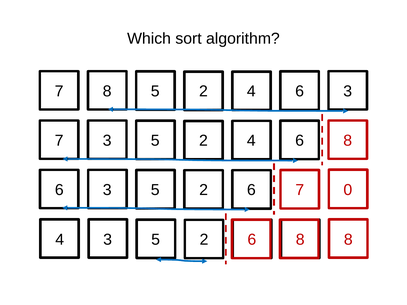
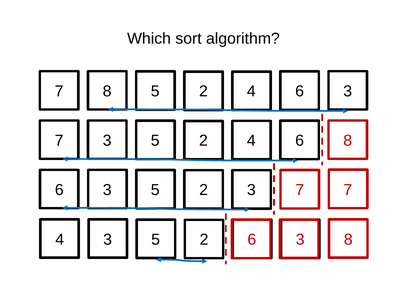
6 at (251, 190): 6 -> 3
7 0: 0 -> 7
2 6 8: 8 -> 3
